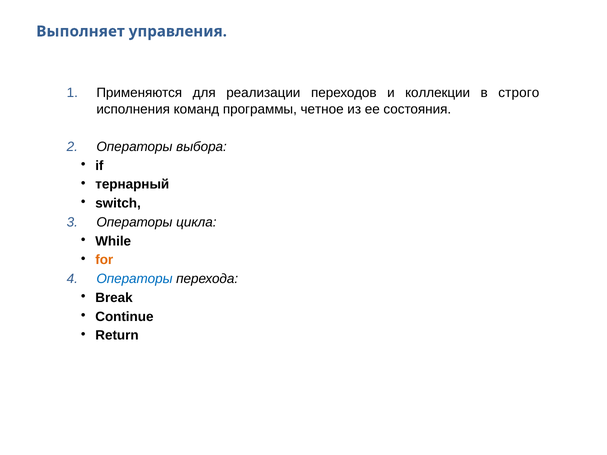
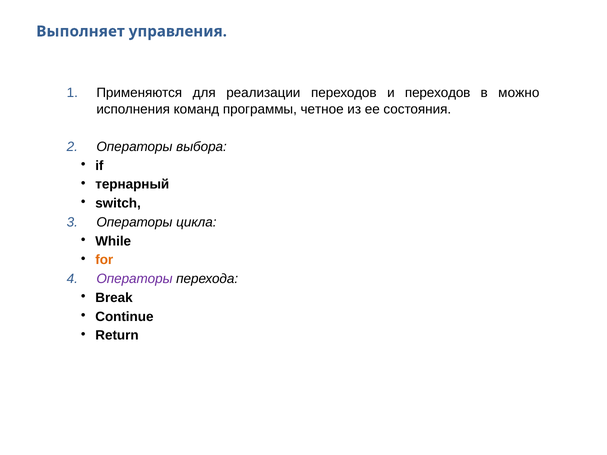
и коллекции: коллекции -> переходов
строго: строго -> можно
Операторы at (134, 279) colour: blue -> purple
